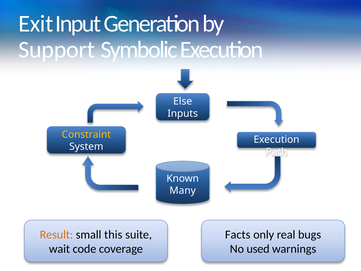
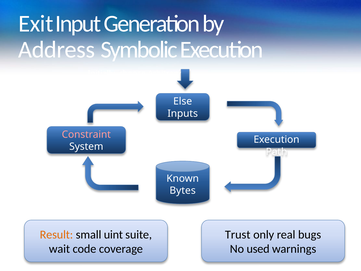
Support: Support -> Address
Constraint colour: yellow -> pink
Many: Many -> Bytes
this: this -> uint
Facts: Facts -> Trust
